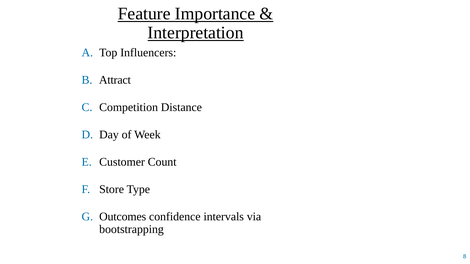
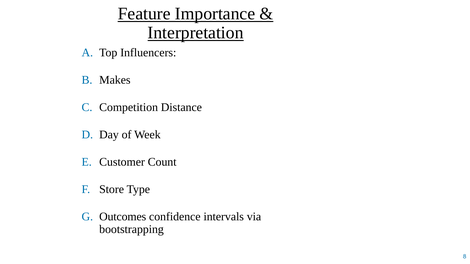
Attract: Attract -> Makes
